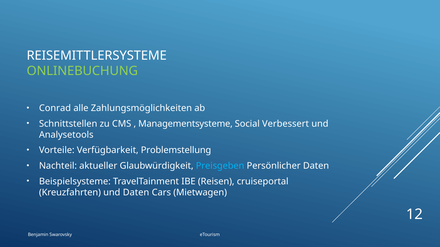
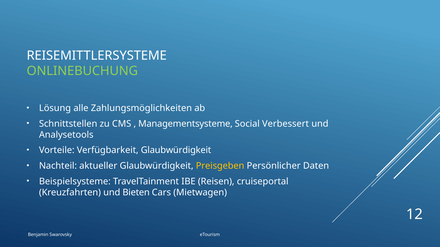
Conrad: Conrad -> Lösung
Verfügbarkeit Problemstellung: Problemstellung -> Glaubwürdigkeit
Preisgeben colour: light blue -> yellow
und Daten: Daten -> Bieten
